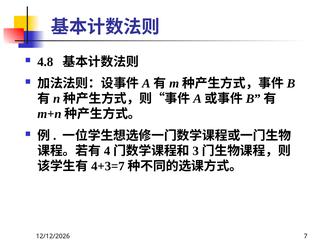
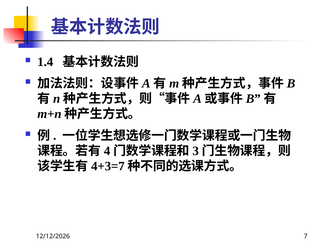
4.8: 4.8 -> 1.4
